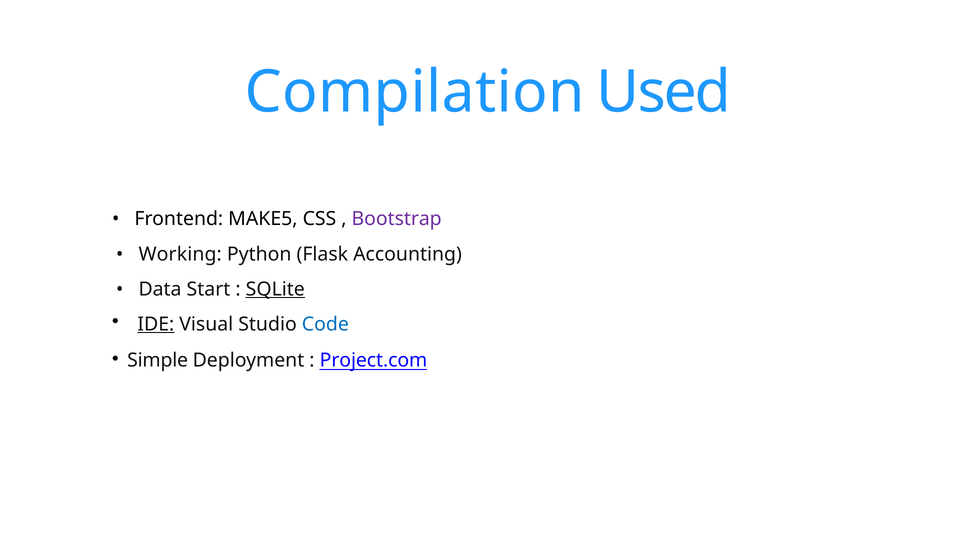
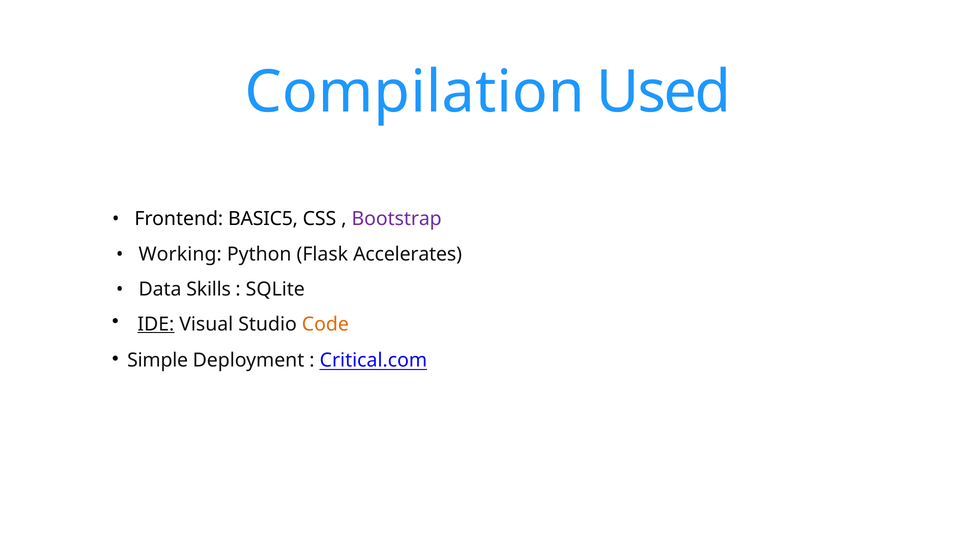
MAKE5: MAKE5 -> BASIC5
Accounting: Accounting -> Accelerates
Start: Start -> Skills
SQLite underline: present -> none
Code colour: blue -> orange
Project.com: Project.com -> Critical.com
